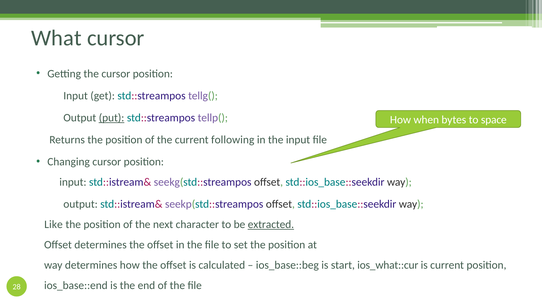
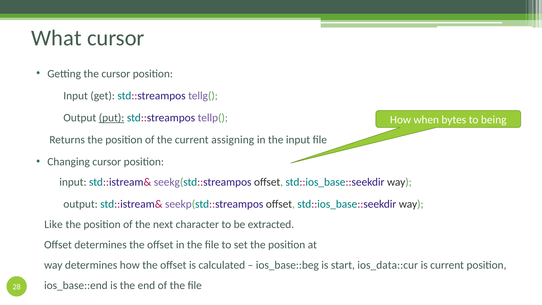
space: space -> being
following: following -> assigning
extracted underline: present -> none
ios_what::cur: ios_what::cur -> ios_data::cur
